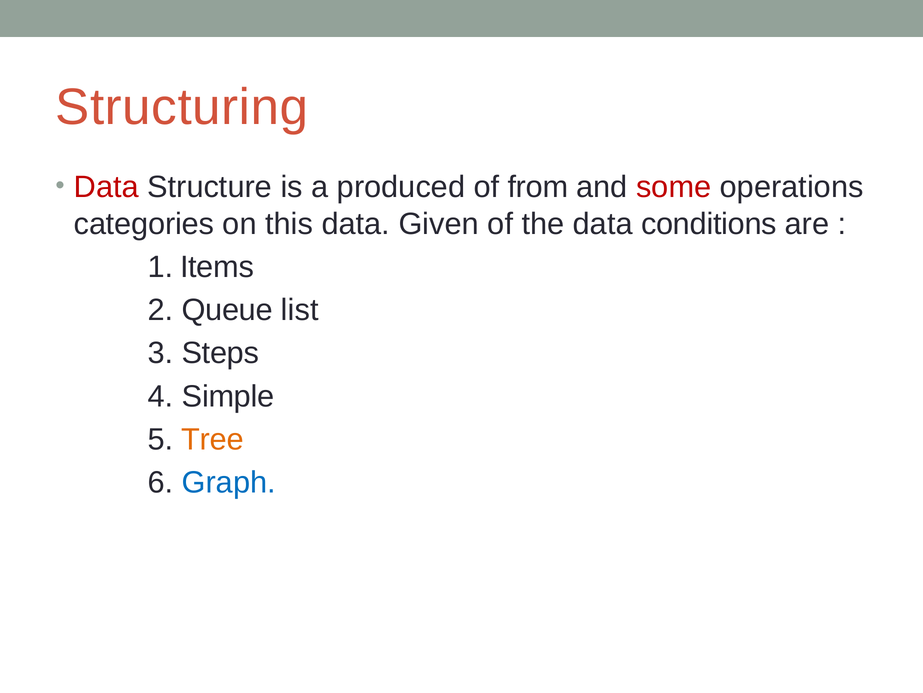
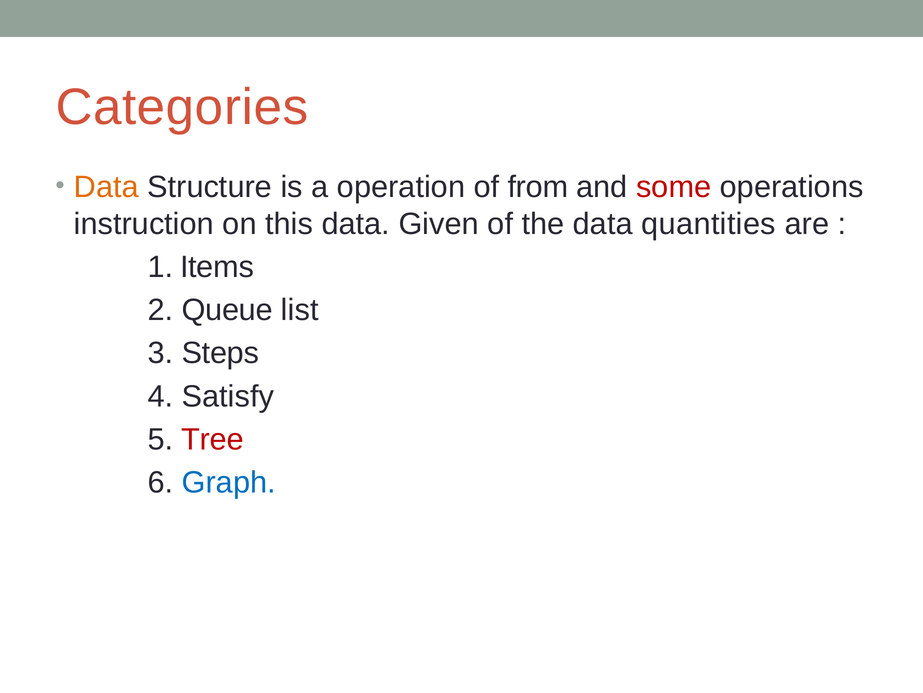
Structuring: Structuring -> Categories
Data at (106, 187) colour: red -> orange
produced: produced -> operation
categories: categories -> instruction
conditions: conditions -> quantities
Simple: Simple -> Satisfy
Tree colour: orange -> red
